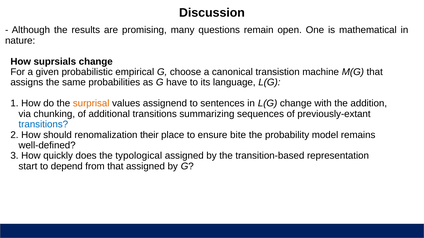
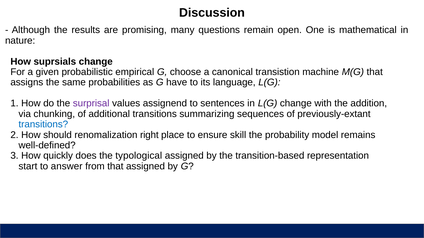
surprisal colour: orange -> purple
their: their -> right
bite: bite -> skill
depend: depend -> answer
